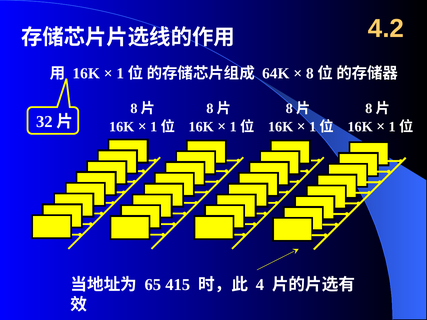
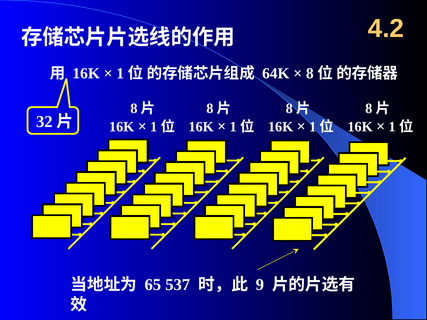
415: 415 -> 537
4: 4 -> 9
